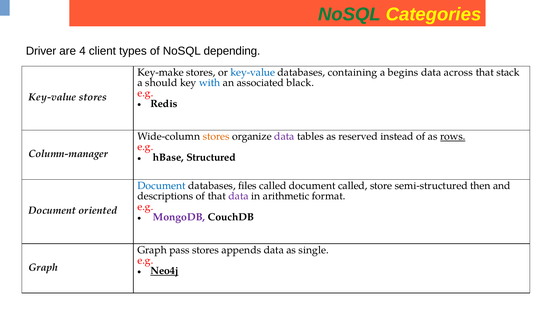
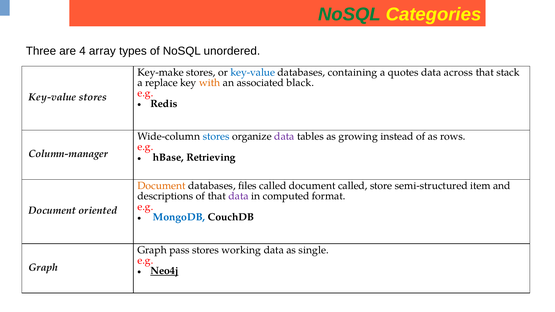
Driver: Driver -> Three
client: client -> array
depending: depending -> unordered
begins: begins -> quotes
should: should -> replace
with colour: blue -> orange
stores at (216, 137) colour: orange -> blue
reserved: reserved -> growing
rows underline: present -> none
Structured: Structured -> Retrieving
Document at (162, 186) colour: blue -> orange
then: then -> item
arithmetic: arithmetic -> computed
MongoDB colour: purple -> blue
appends: appends -> working
